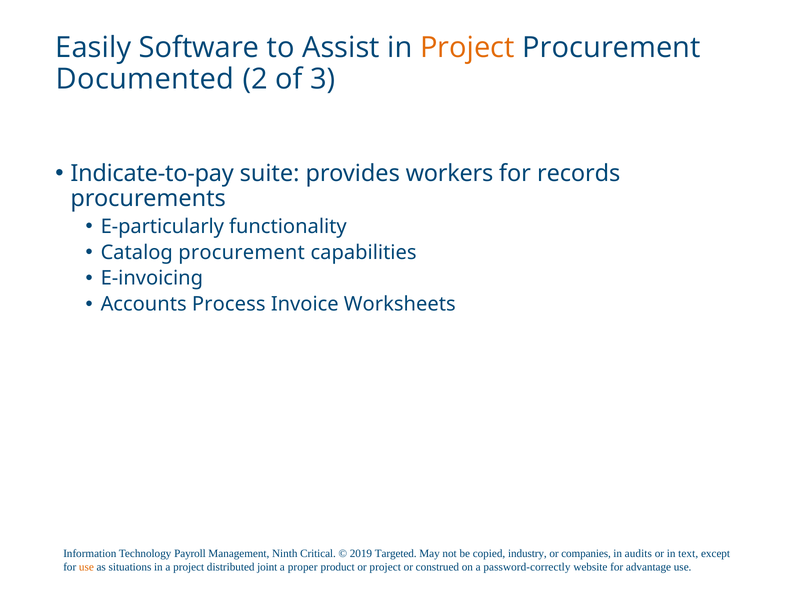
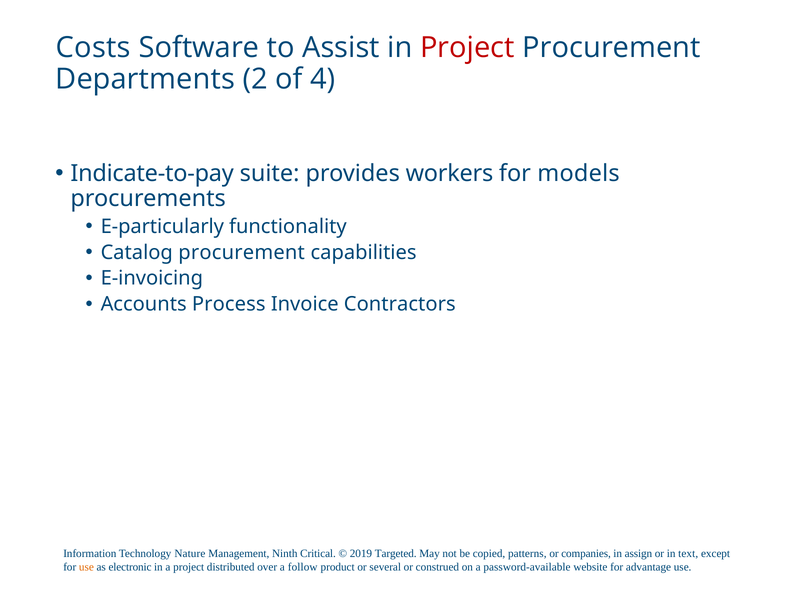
Easily: Easily -> Costs
Project at (467, 48) colour: orange -> red
Documented: Documented -> Departments
3: 3 -> 4
records: records -> models
Worksheets: Worksheets -> Contractors
Payroll: Payroll -> Nature
industry: industry -> patterns
audits: audits -> assign
situations: situations -> electronic
joint: joint -> over
proper: proper -> follow
or project: project -> several
password-correctly: password-correctly -> password-available
